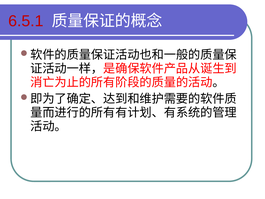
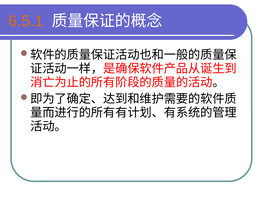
6.5.1 colour: red -> orange
